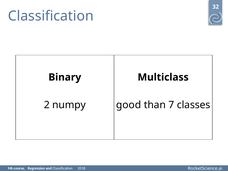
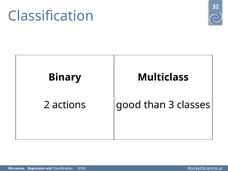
numpy: numpy -> actions
7: 7 -> 3
